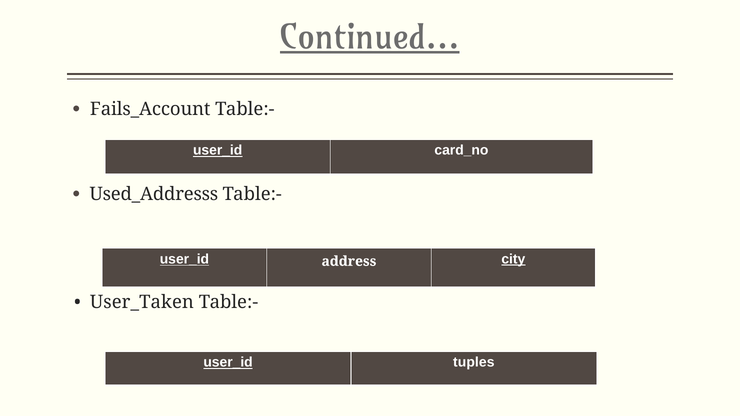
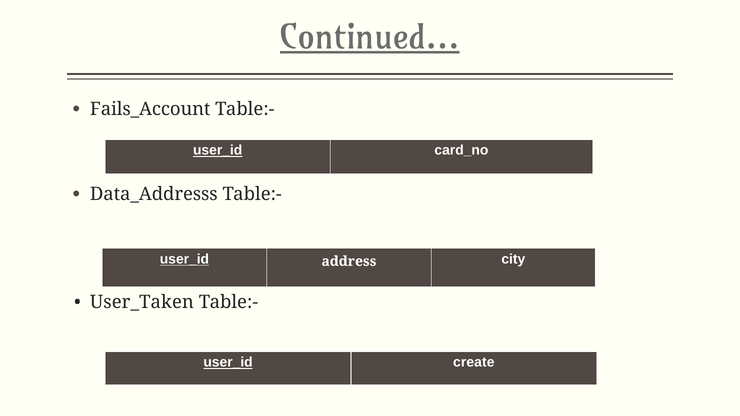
Used_Addresss: Used_Addresss -> Data_Addresss
city underline: present -> none
tuples: tuples -> create
